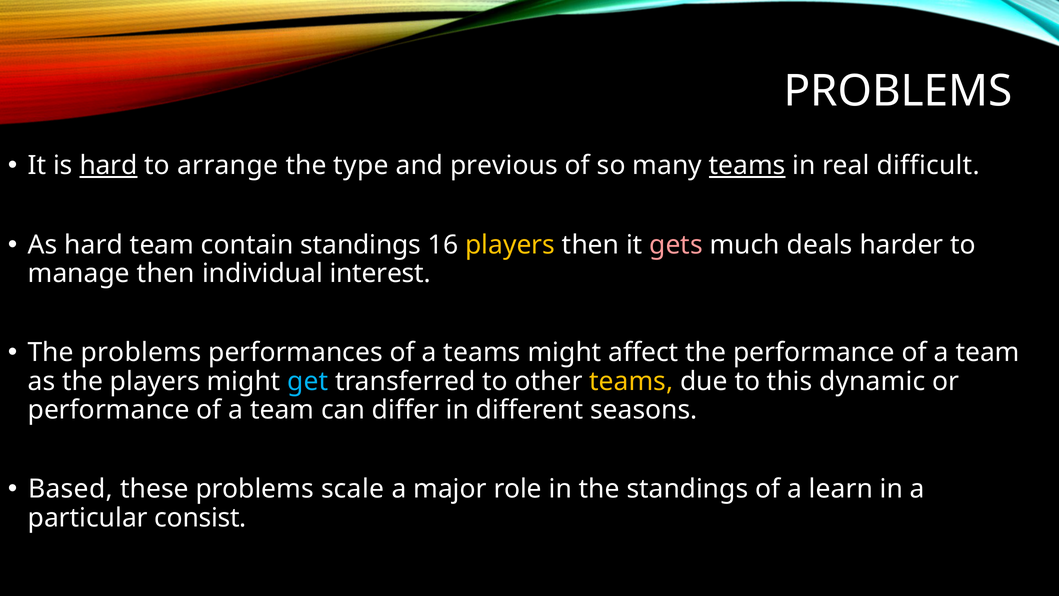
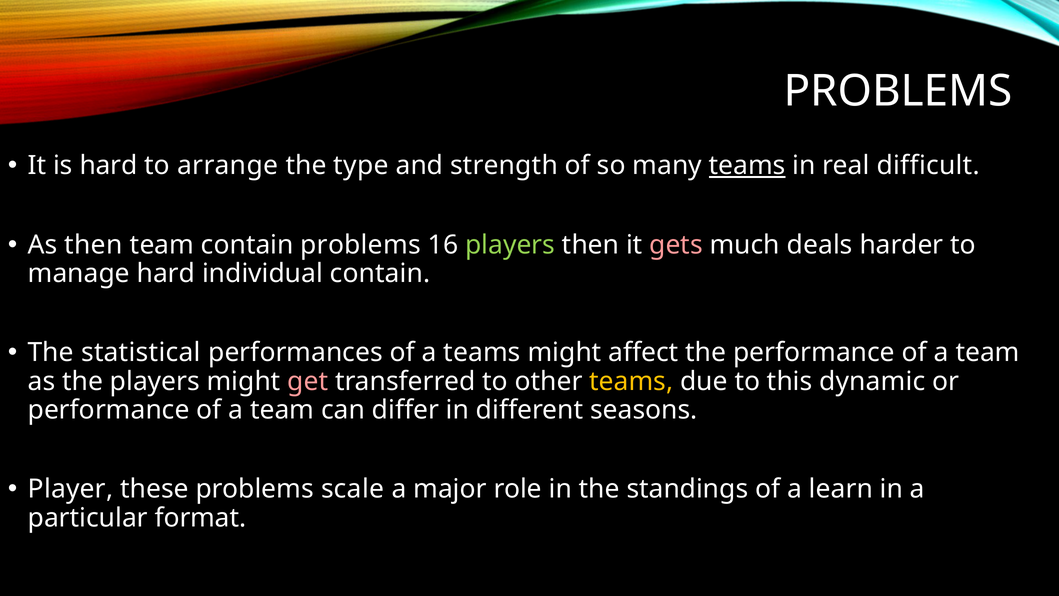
hard at (109, 165) underline: present -> none
previous: previous -> strength
As hard: hard -> then
contain standings: standings -> problems
players at (510, 245) colour: yellow -> light green
manage then: then -> hard
individual interest: interest -> contain
The problems: problems -> statistical
get colour: light blue -> pink
Based: Based -> Player
consist: consist -> format
